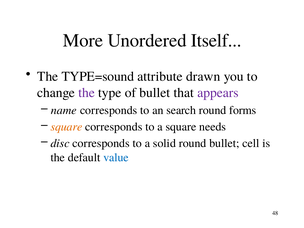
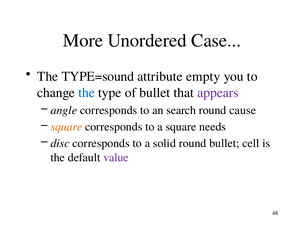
Itself: Itself -> Case
drawn: drawn -> empty
the at (87, 93) colour: purple -> blue
name: name -> angle
forms: forms -> cause
value colour: blue -> purple
